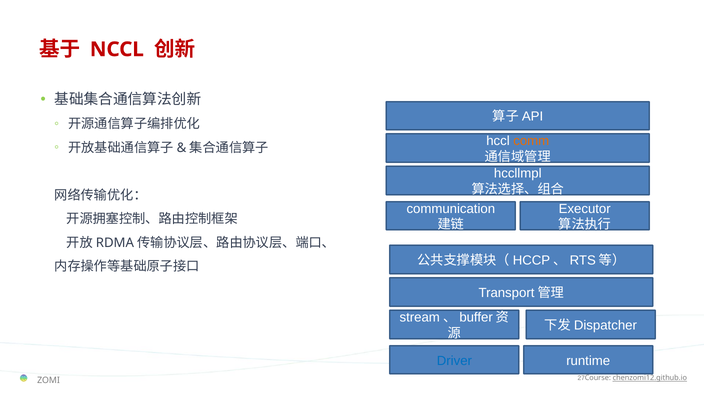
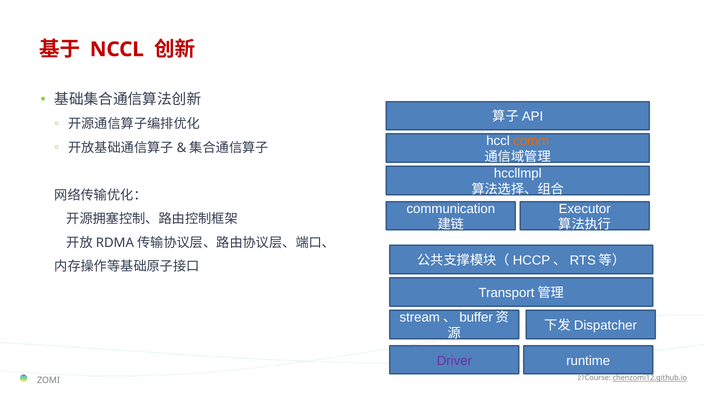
Driver colour: blue -> purple
